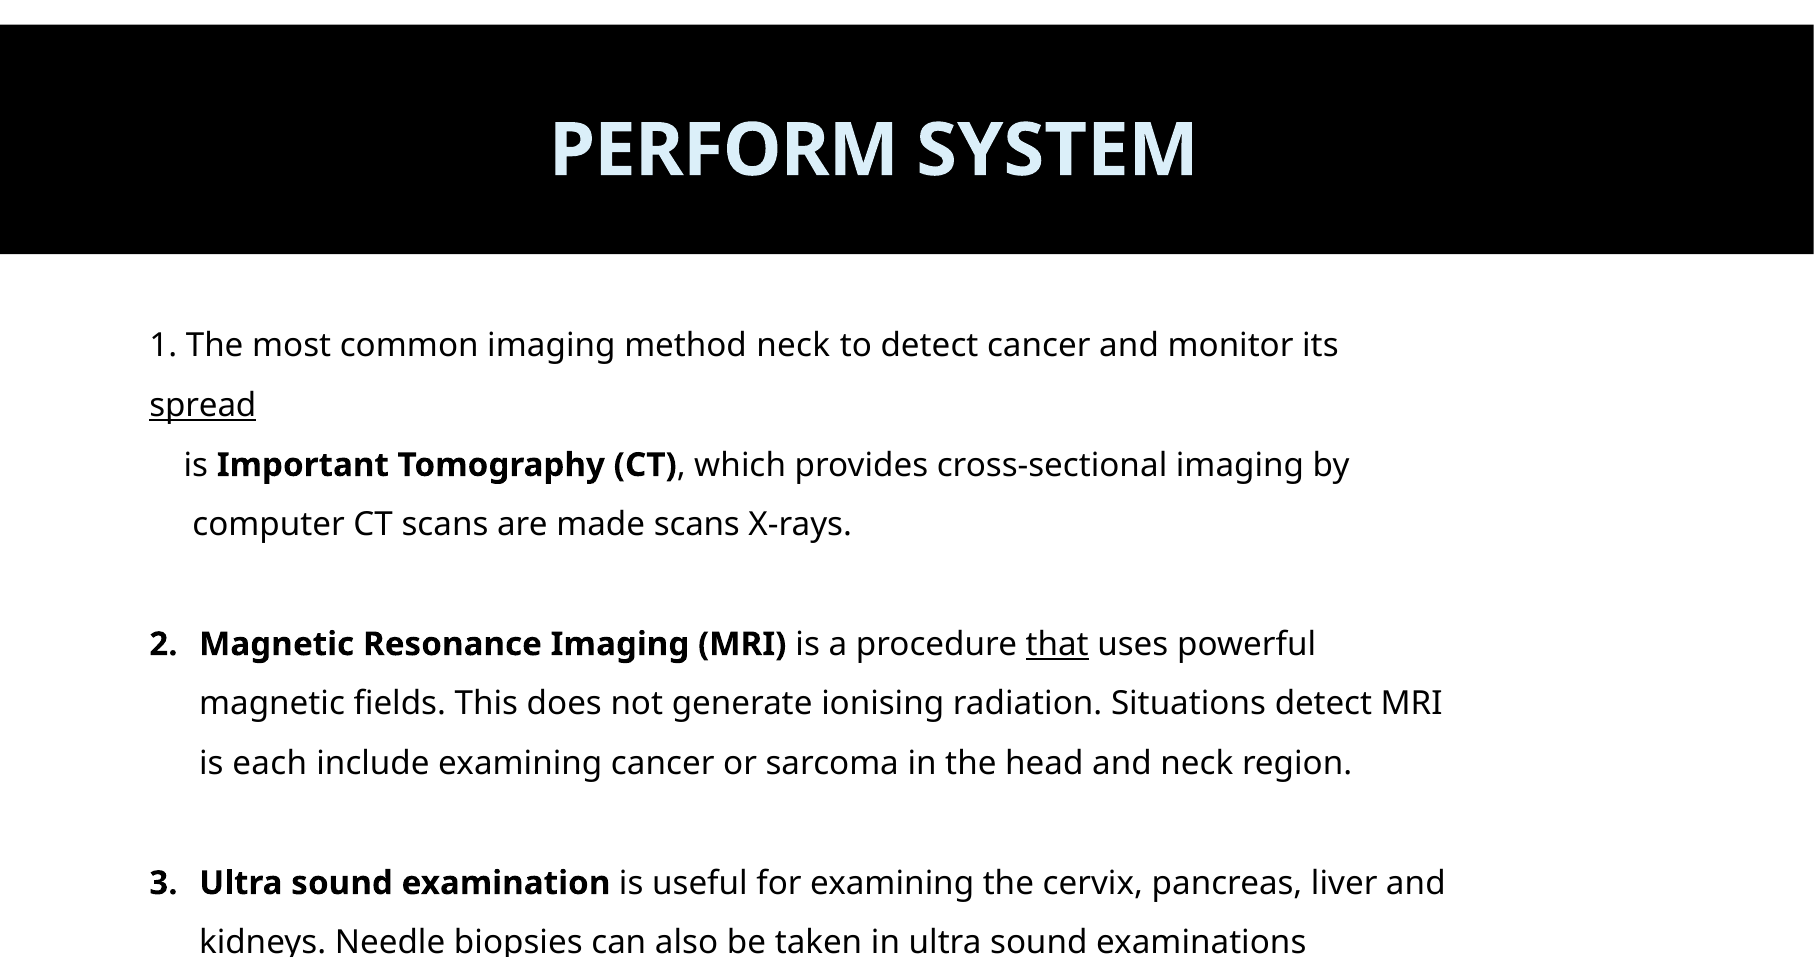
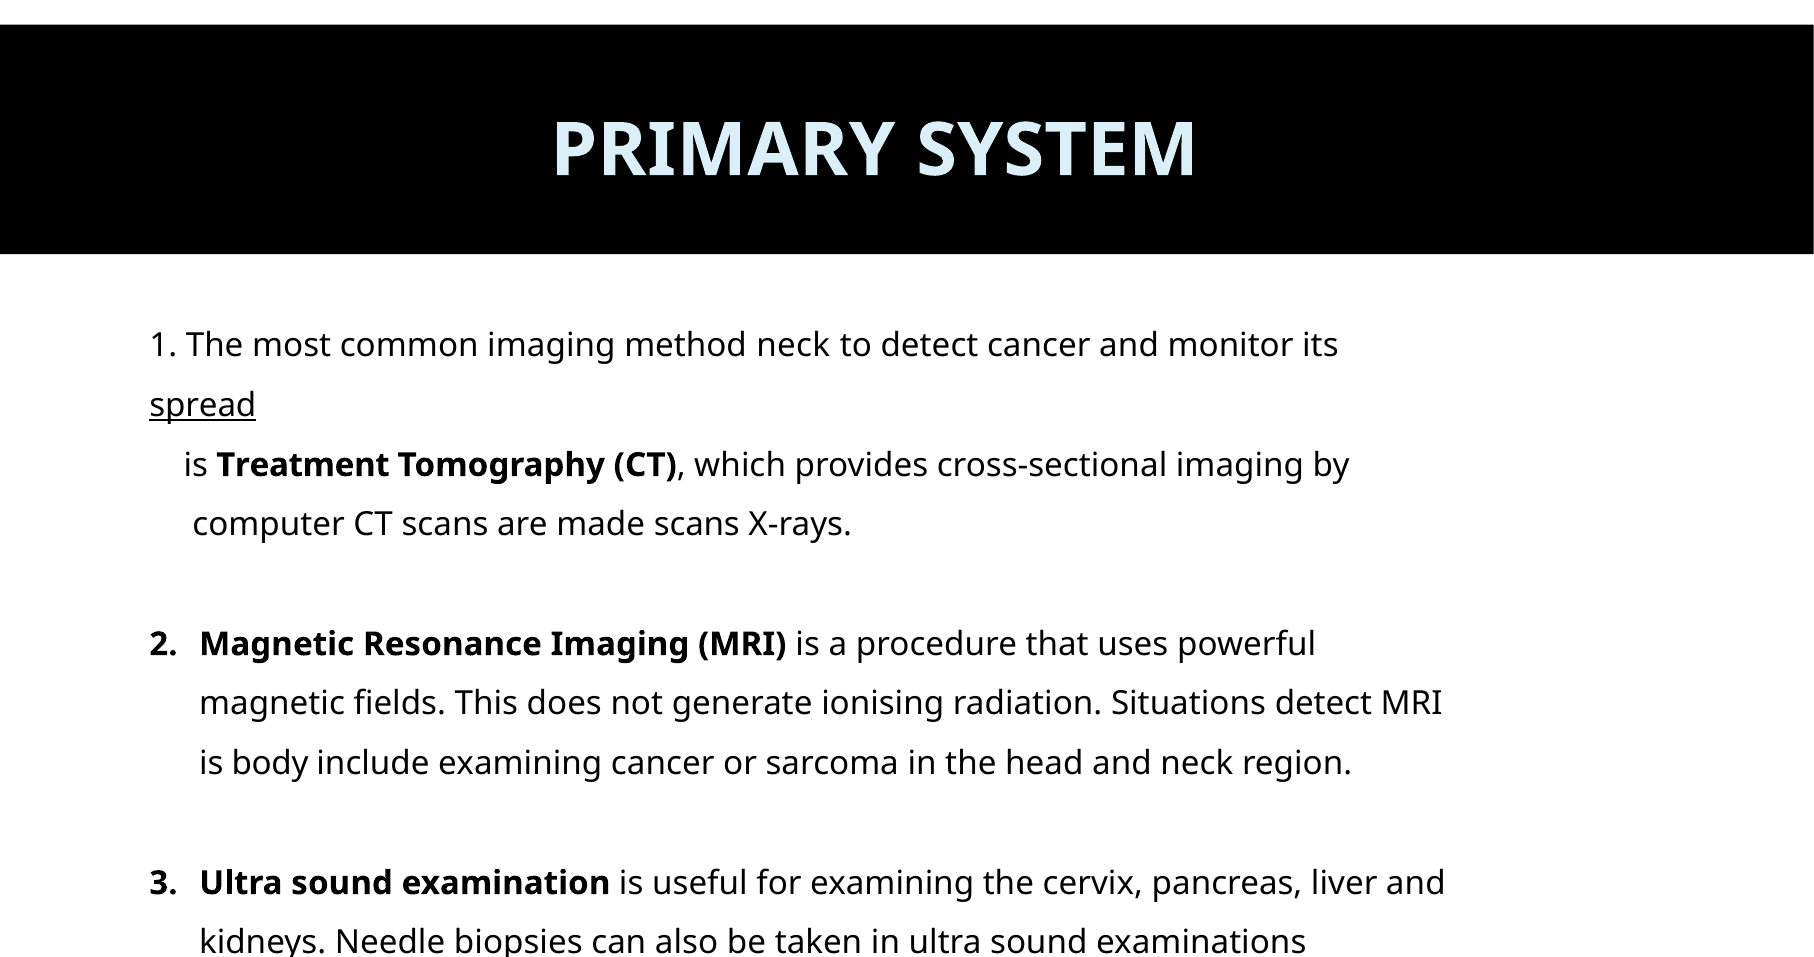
PERFORM: PERFORM -> PRIMARY
Important: Important -> Treatment
that underline: present -> none
each: each -> body
